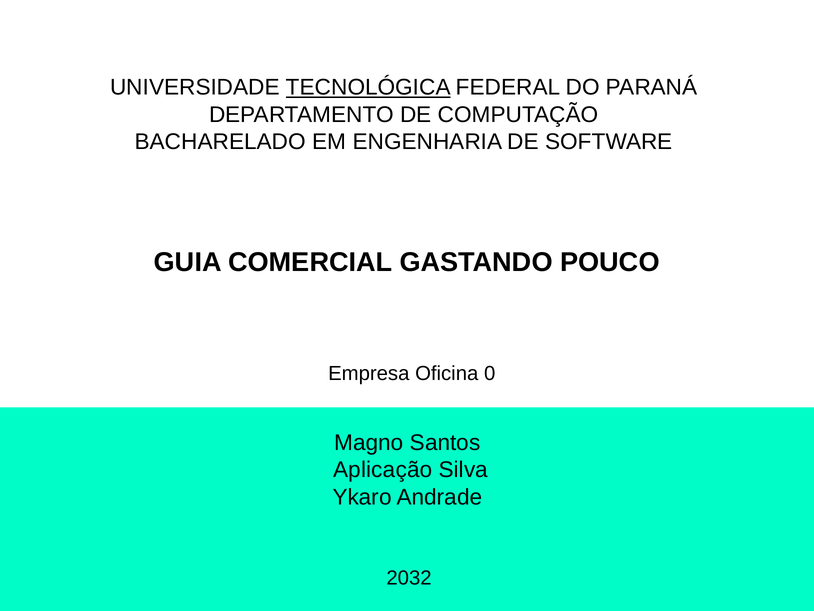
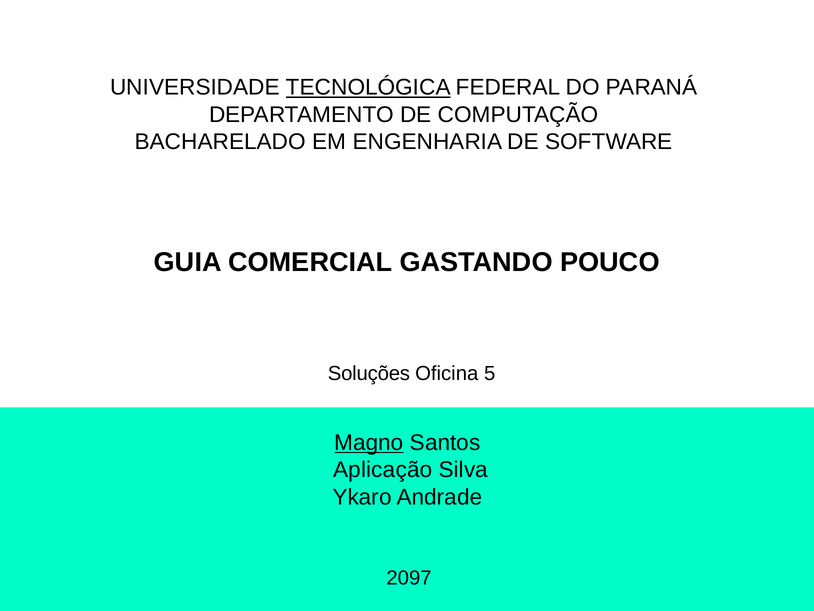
Empresa: Empresa -> Soluções
0: 0 -> 5
Magno underline: none -> present
2032: 2032 -> 2097
